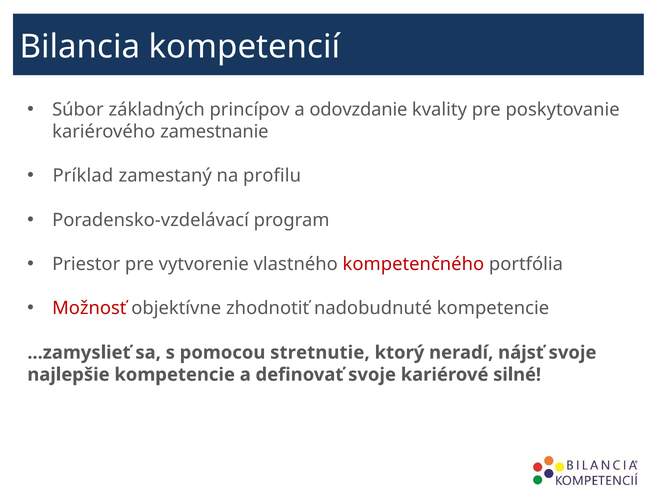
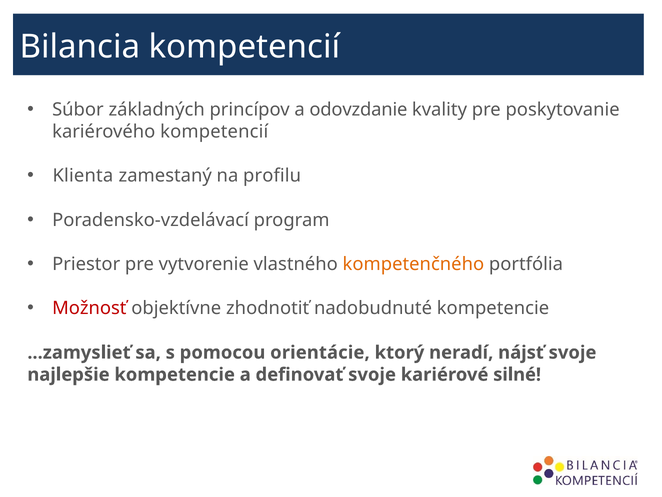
kariérového zamestnanie: zamestnanie -> kompetencií
Príklad: Príklad -> Klienta
kompetenčného colour: red -> orange
stretnutie: stretnutie -> orientácie
